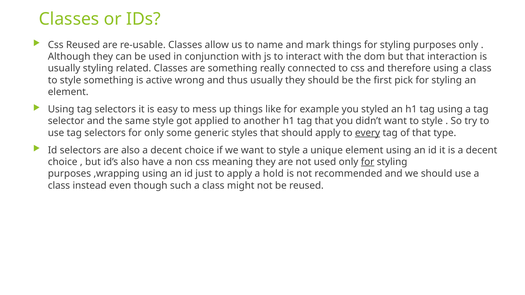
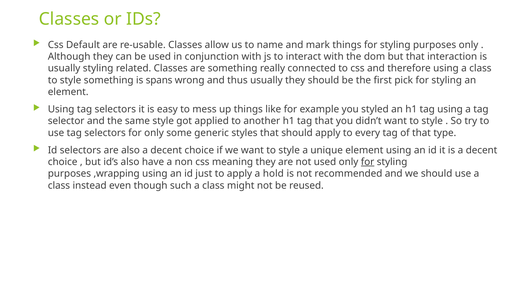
Css Reused: Reused -> Default
active: active -> spans
every underline: present -> none
